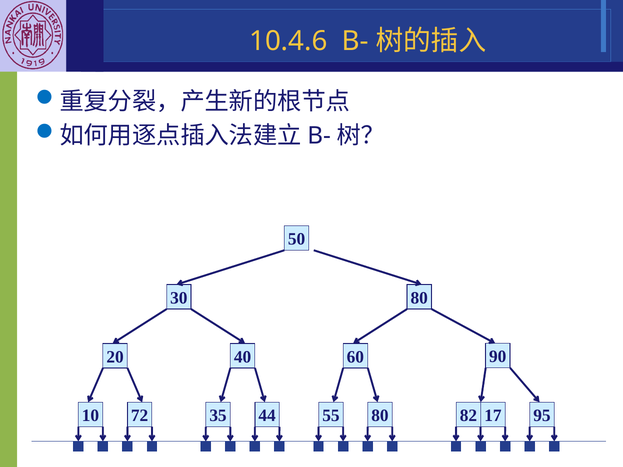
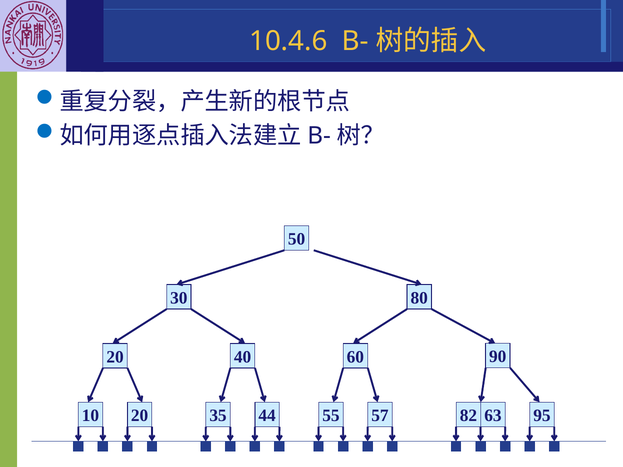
10 72: 72 -> 20
55 80: 80 -> 57
17: 17 -> 63
